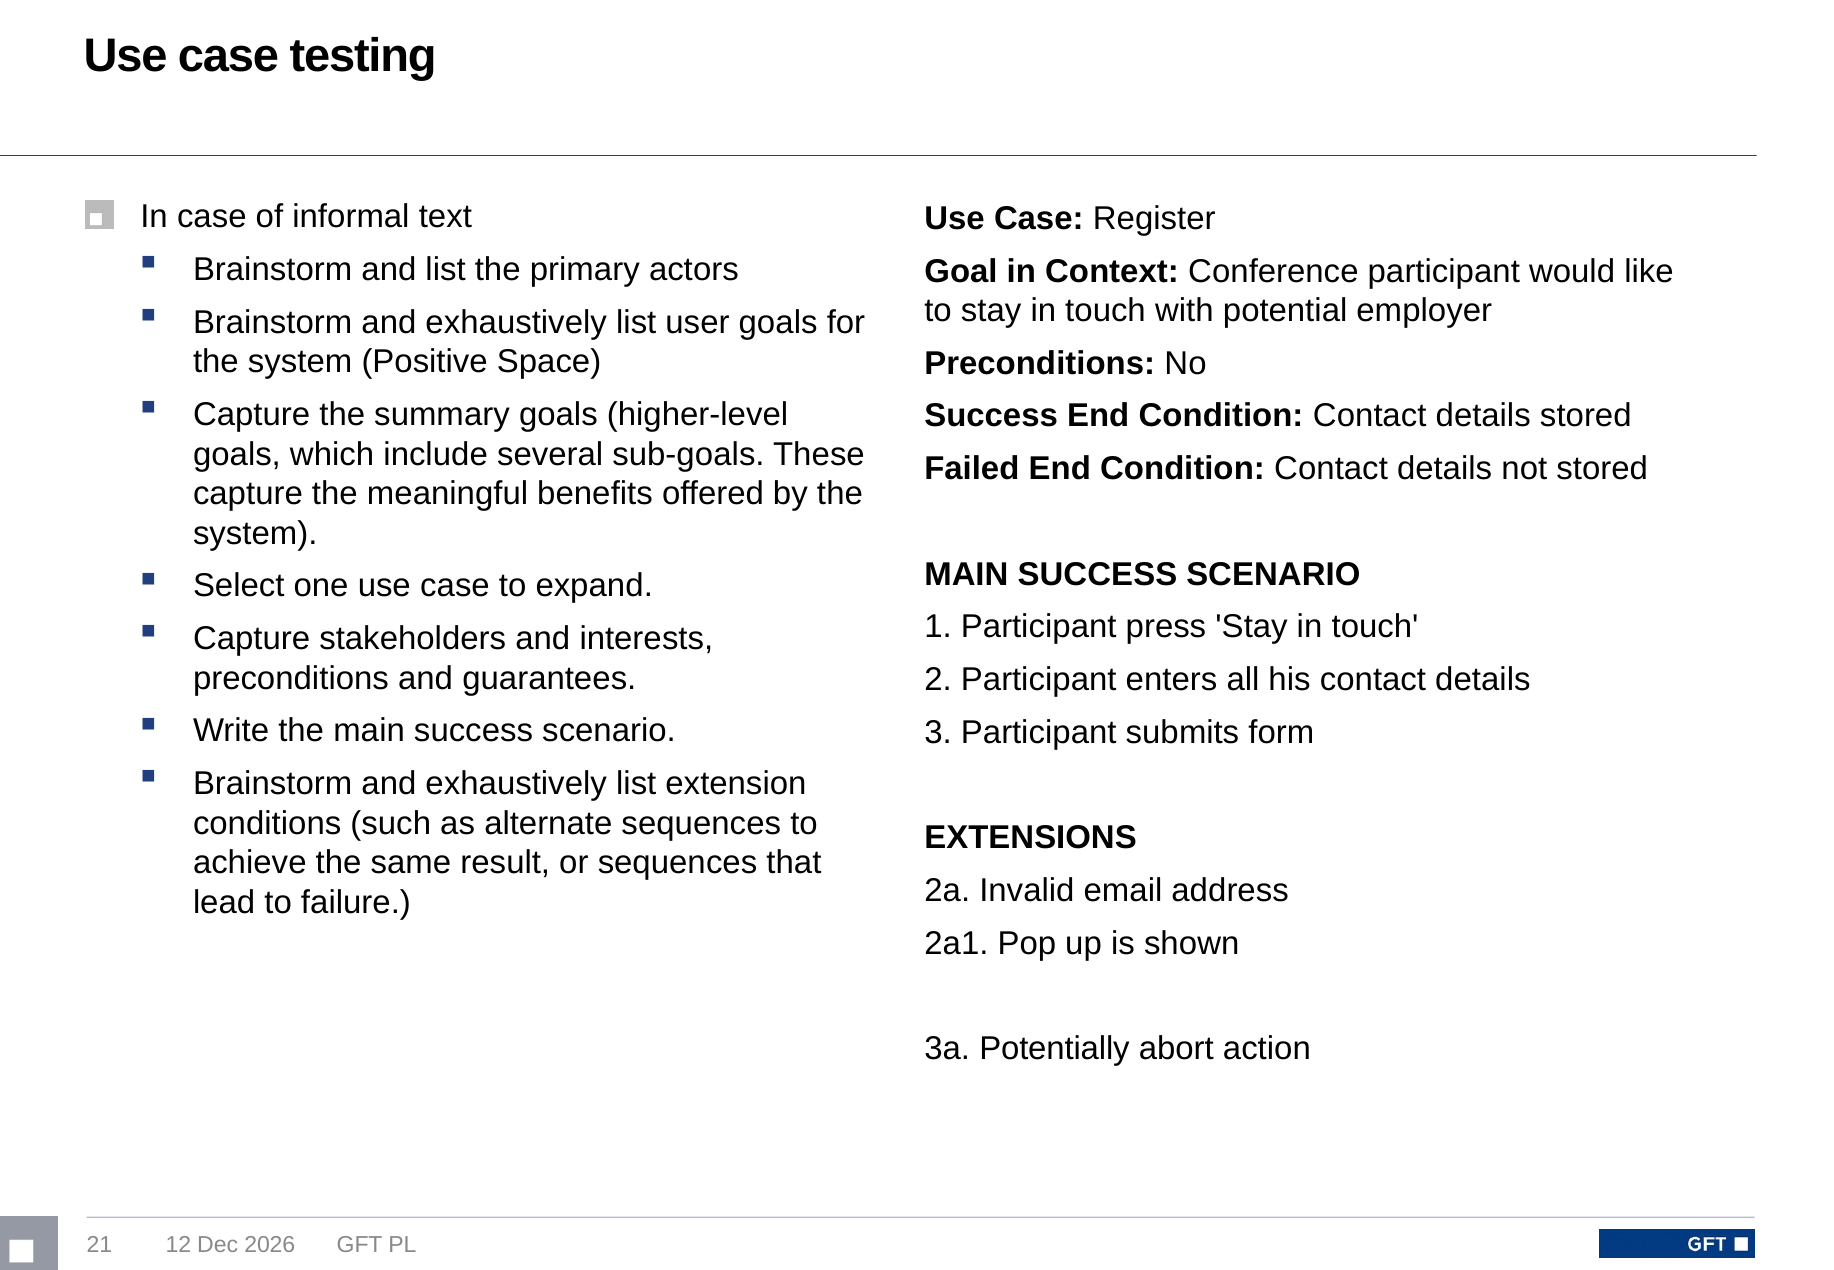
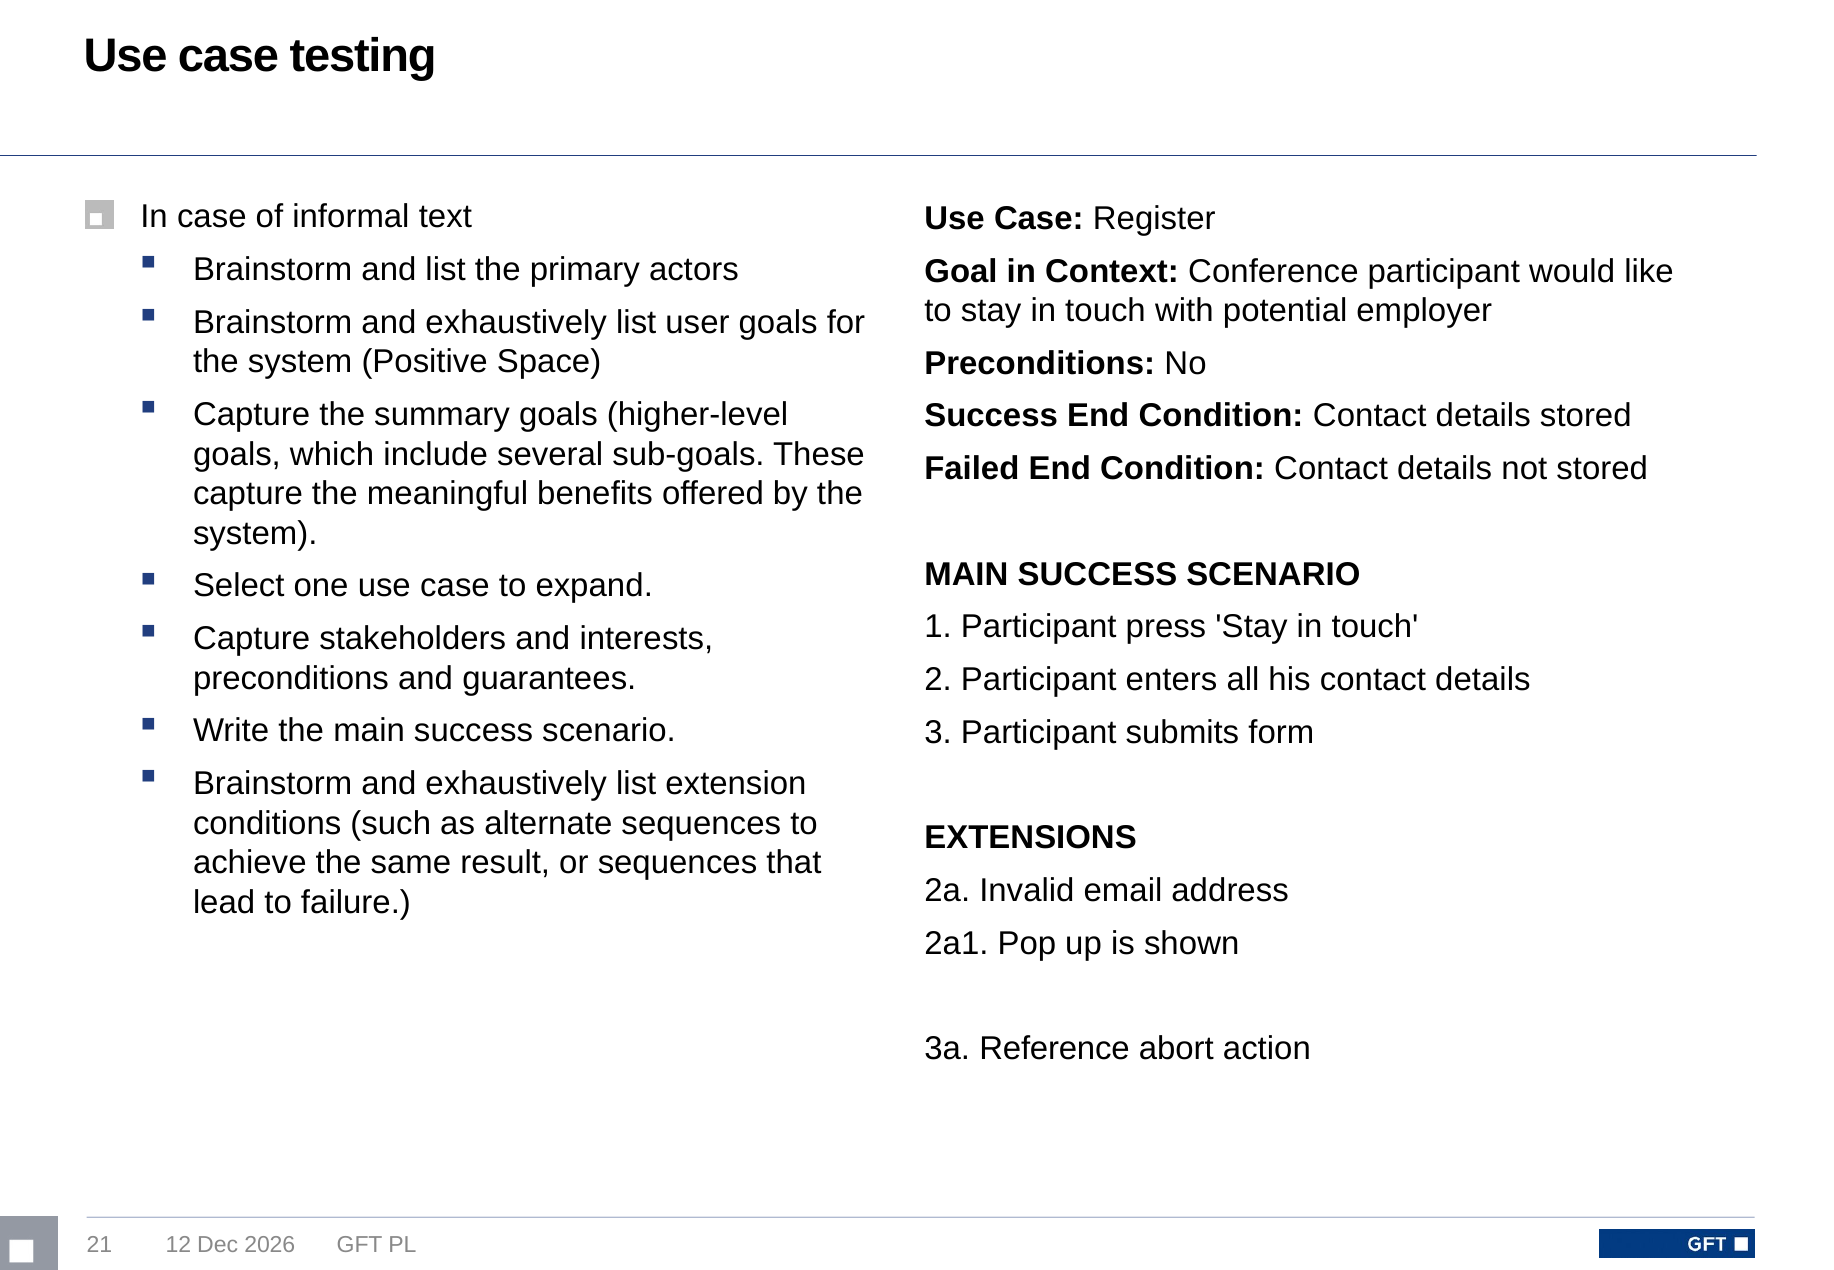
Potentially: Potentially -> Reference
